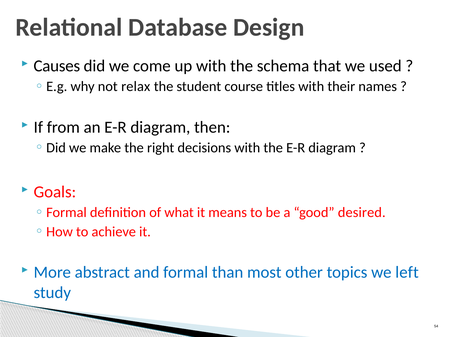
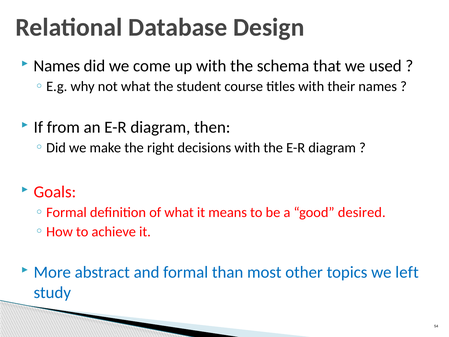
Causes at (57, 66): Causes -> Names
not relax: relax -> what
